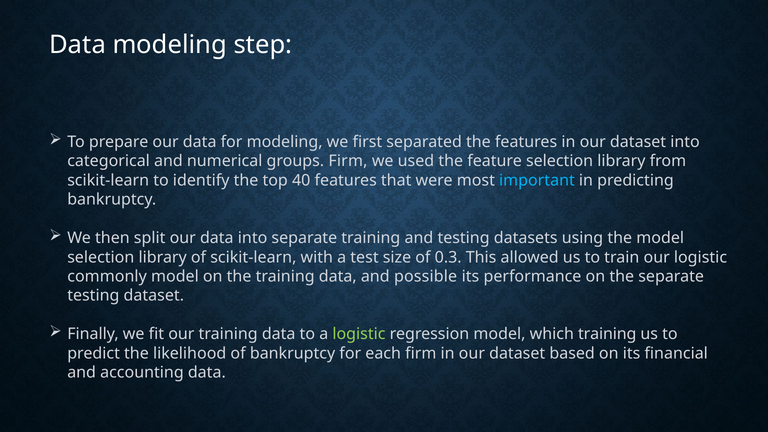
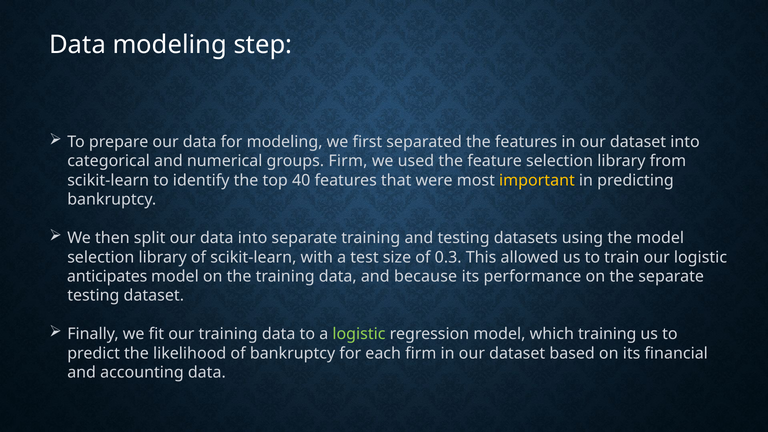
important colour: light blue -> yellow
commonly: commonly -> anticipates
possible: possible -> because
